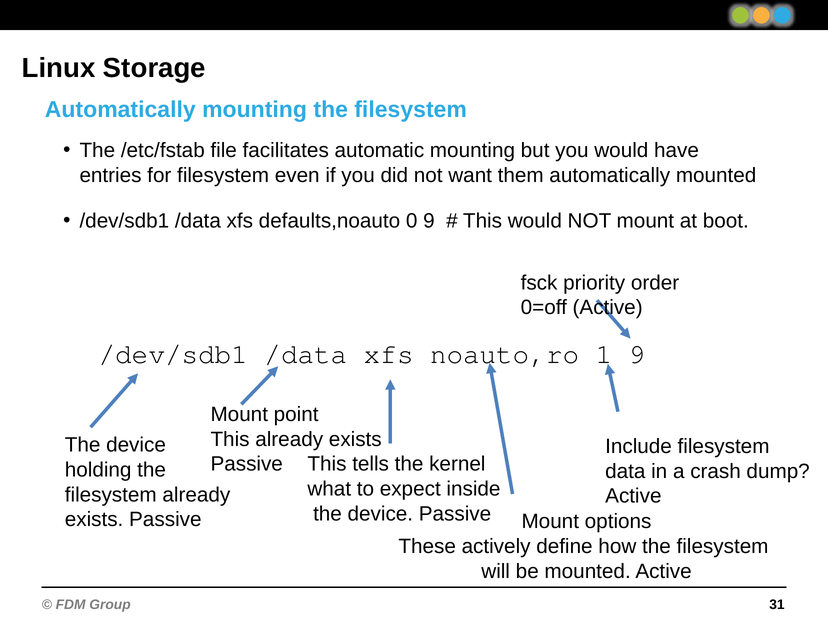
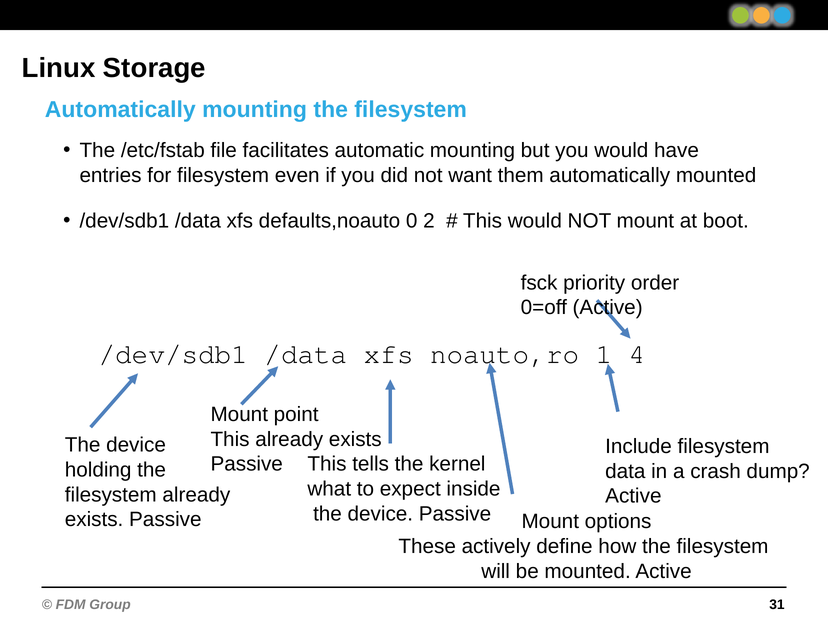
0 9: 9 -> 2
9 at (637, 354): 9 -> 4
